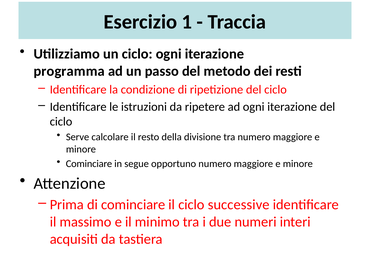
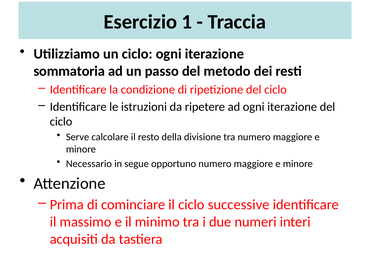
programma: programma -> sommatoria
Cominciare at (89, 164): Cominciare -> Necessario
